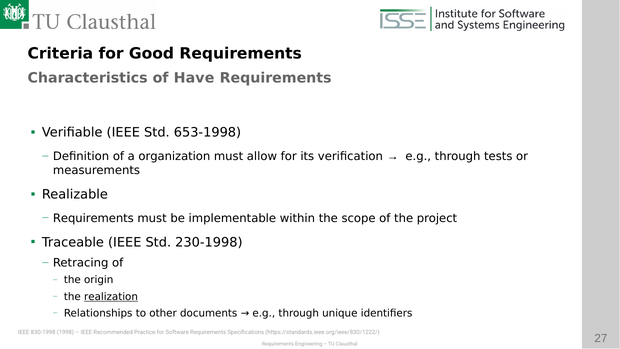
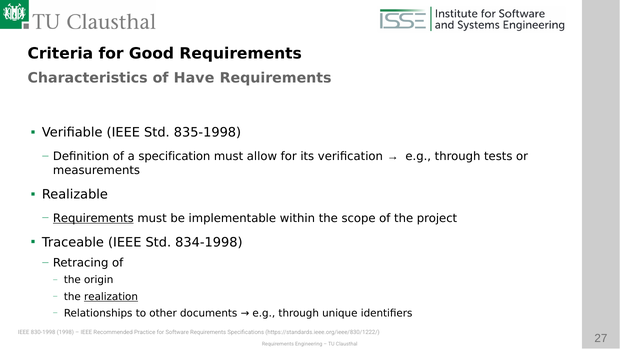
653-1998: 653-1998 -> 835-1998
organization: organization -> specification
Requirements at (93, 218) underline: none -> present
230-1998: 230-1998 -> 834-1998
